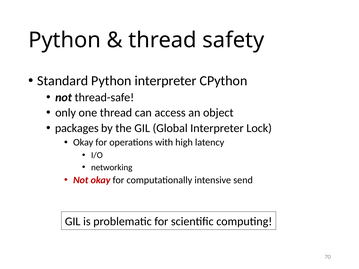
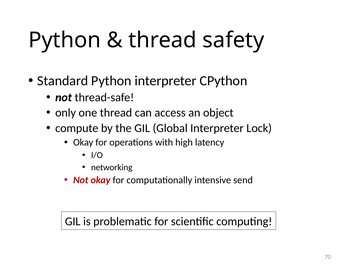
packages: packages -> compute
